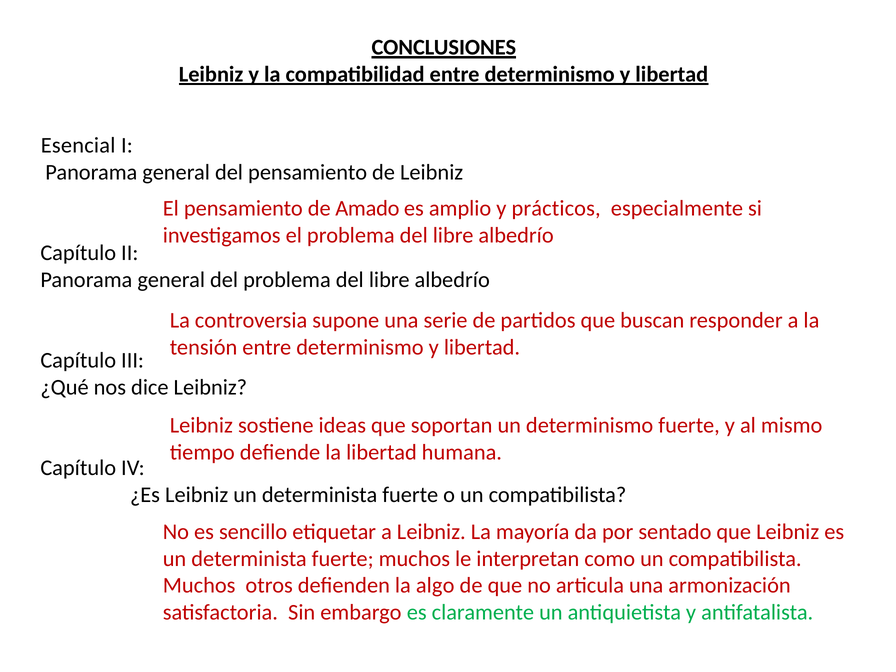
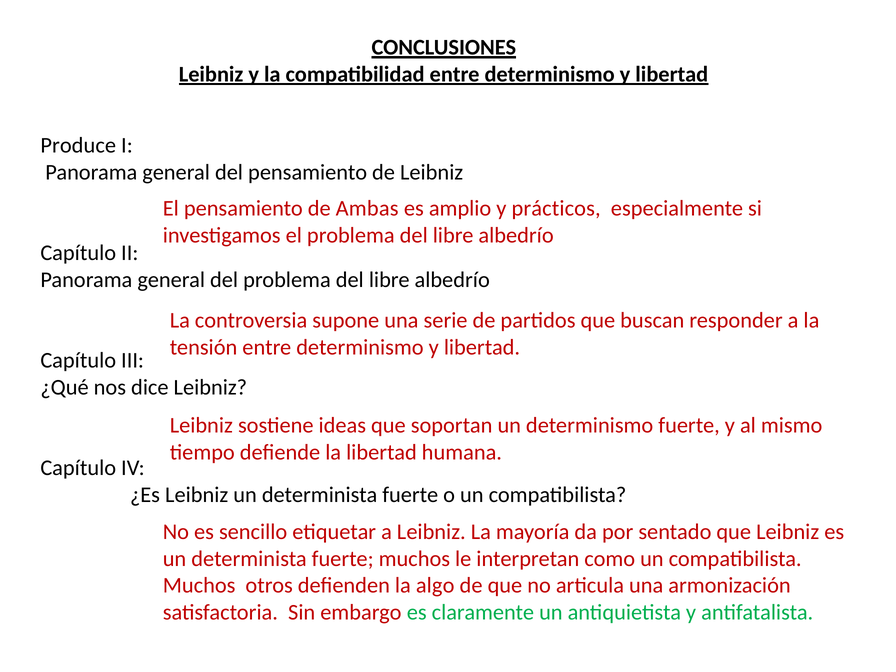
Esencial: Esencial -> Produce
Amado: Amado -> Ambas
